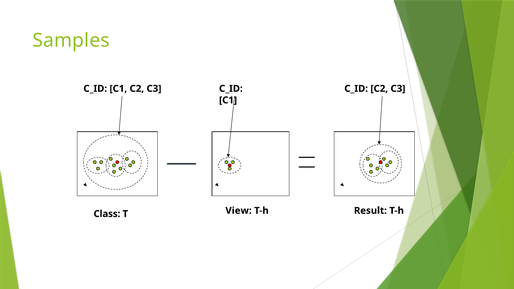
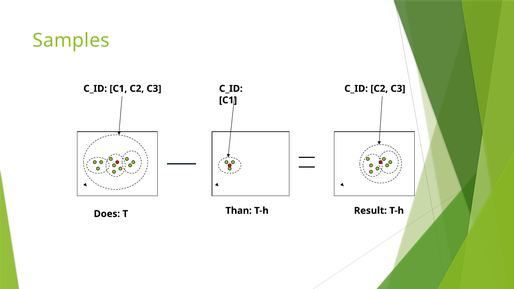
View: View -> Than
Class: Class -> Does
